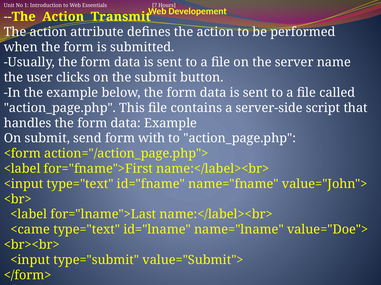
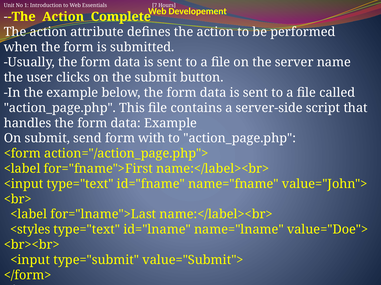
Transmit: Transmit -> Complete
<came: <came -> <styles
